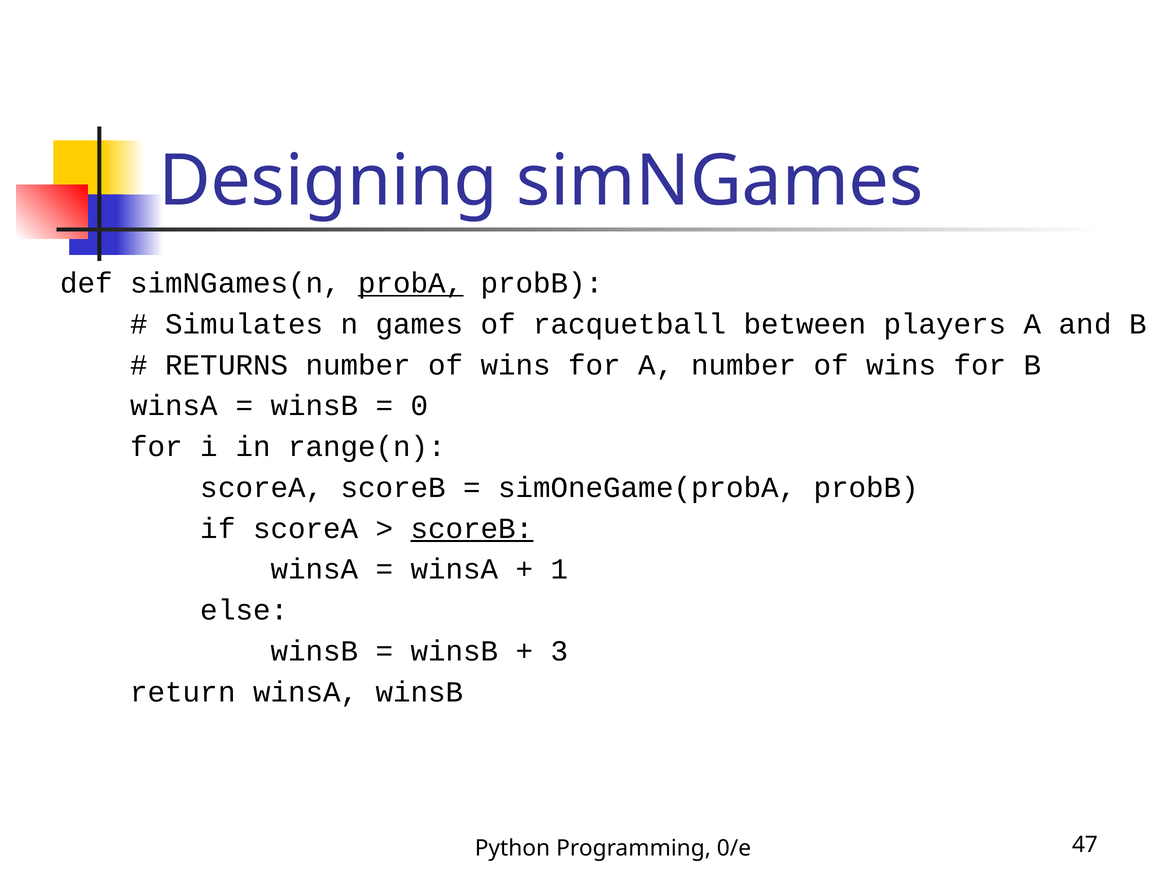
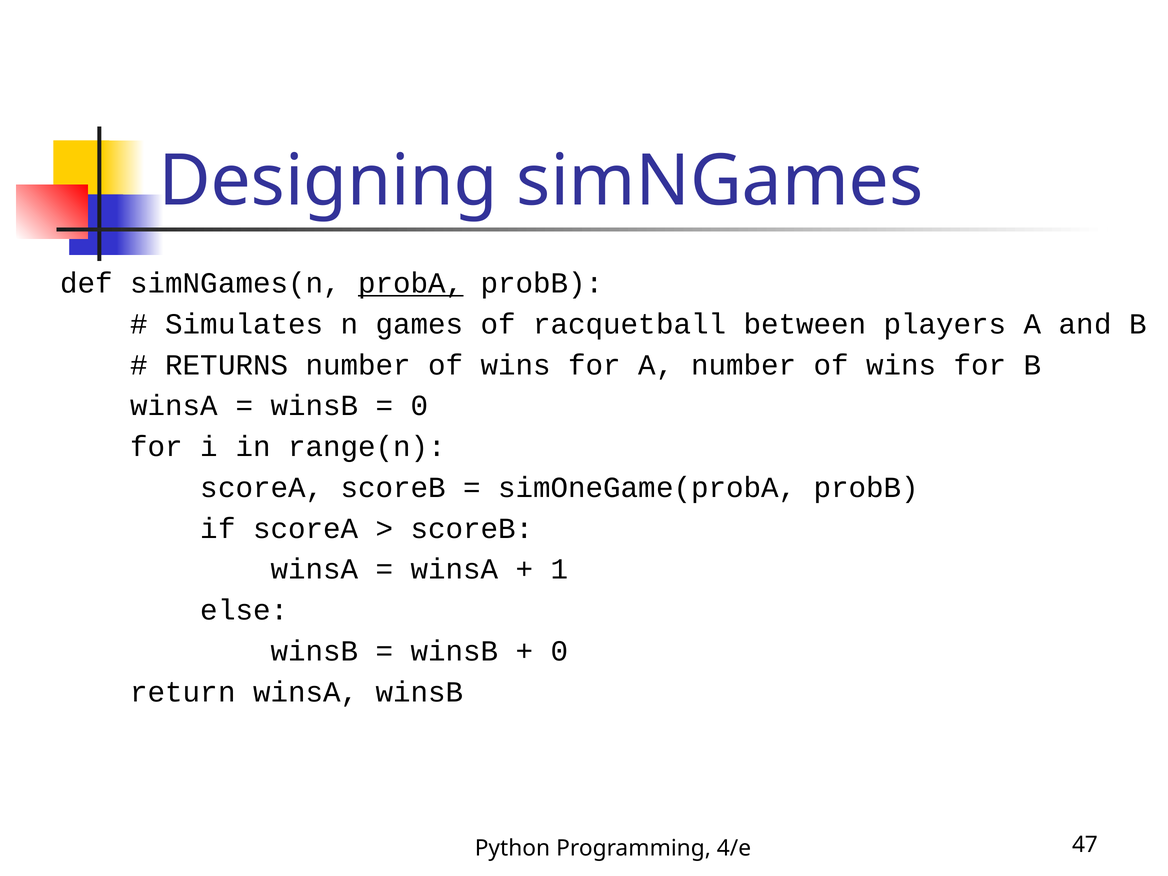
scoreB at (472, 528) underline: present -> none
3 at (560, 651): 3 -> 0
0/e: 0/e -> 4/e
